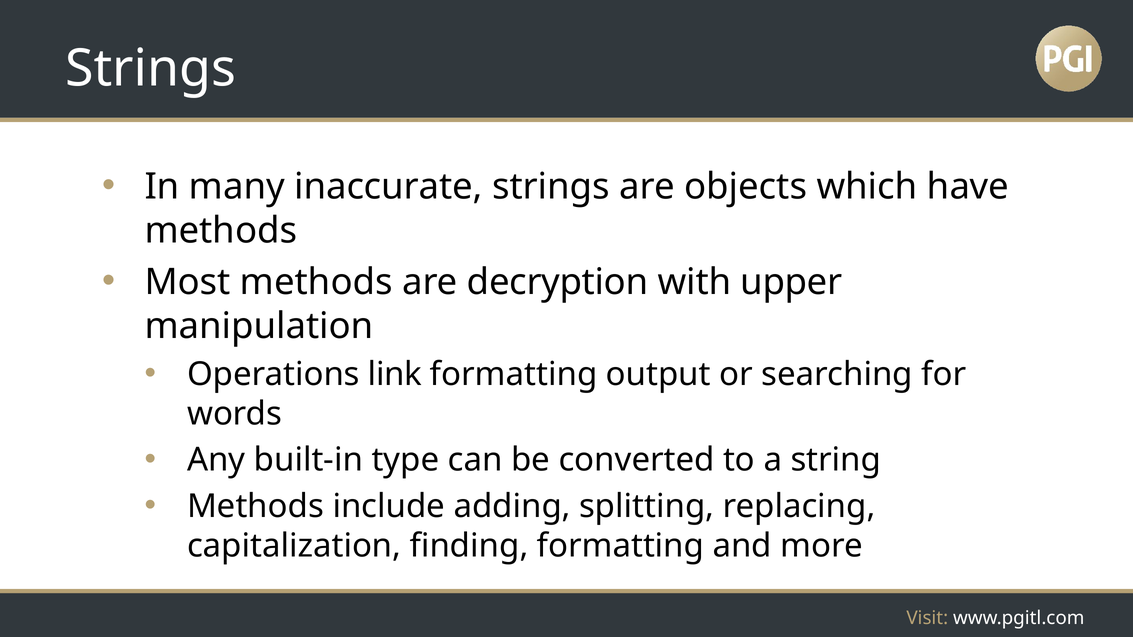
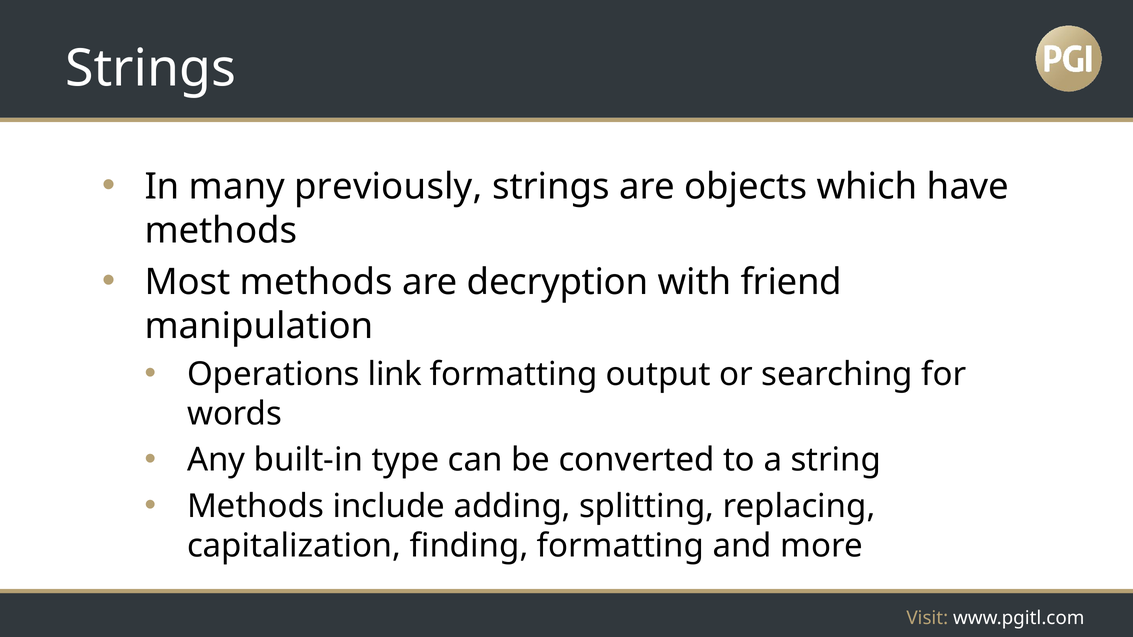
inaccurate: inaccurate -> previously
upper: upper -> friend
